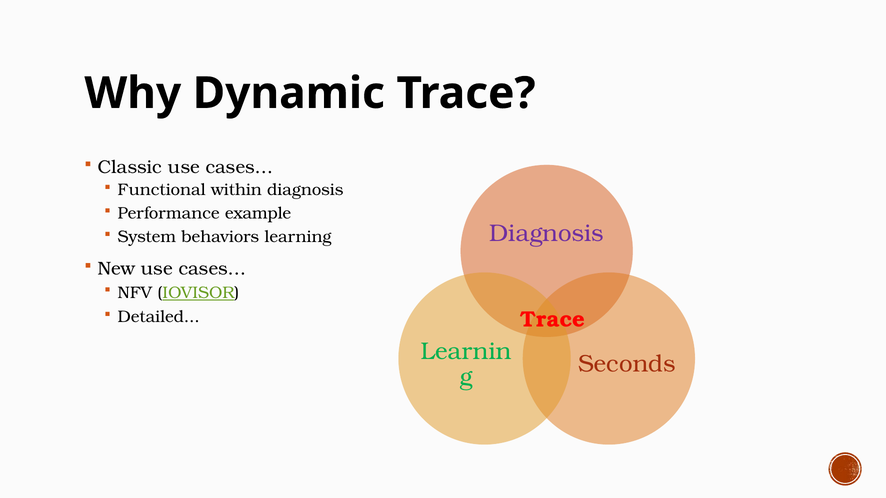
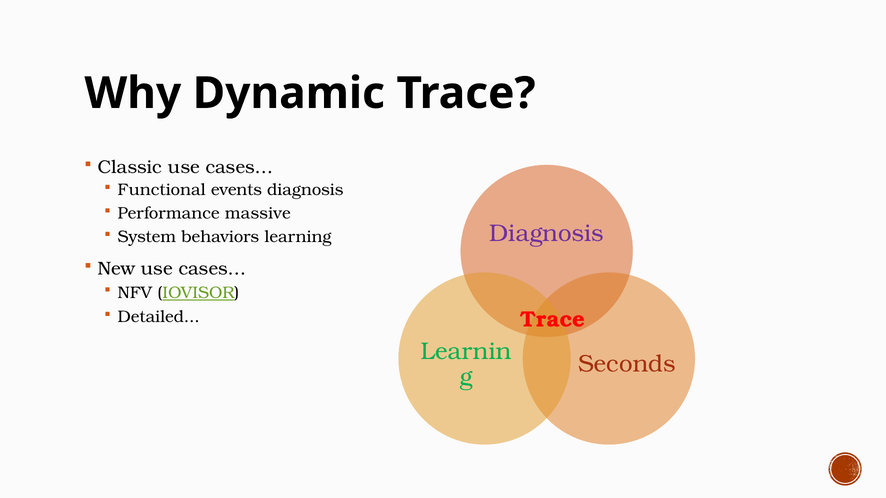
within: within -> events
example: example -> massive
